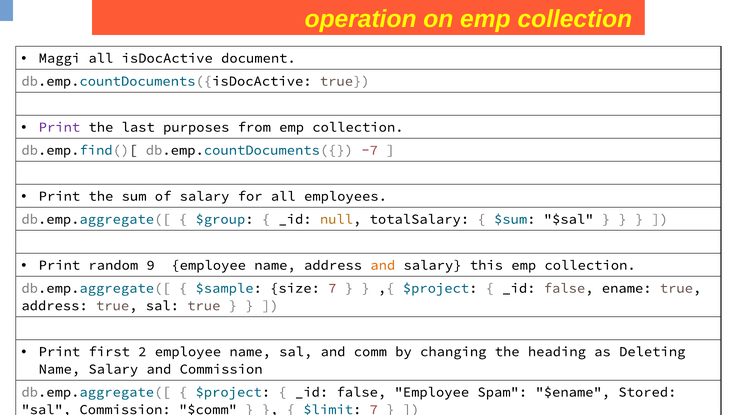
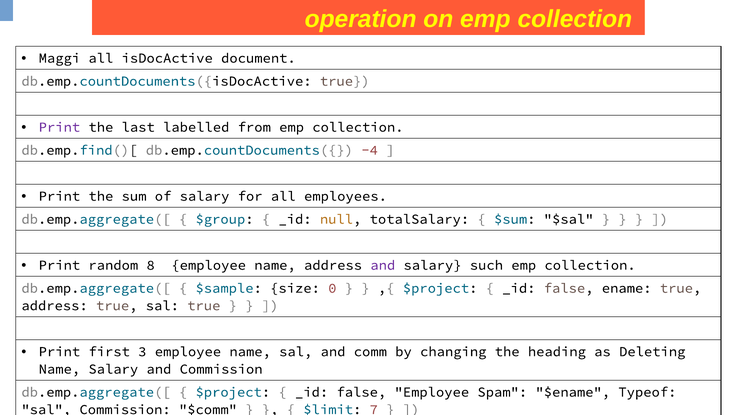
purposes: purposes -> labelled
-7: -7 -> -4
9: 9 -> 8
and at (383, 265) colour: orange -> purple
this: this -> such
size 7: 7 -> 0
2: 2 -> 3
Stored: Stored -> Typeof
